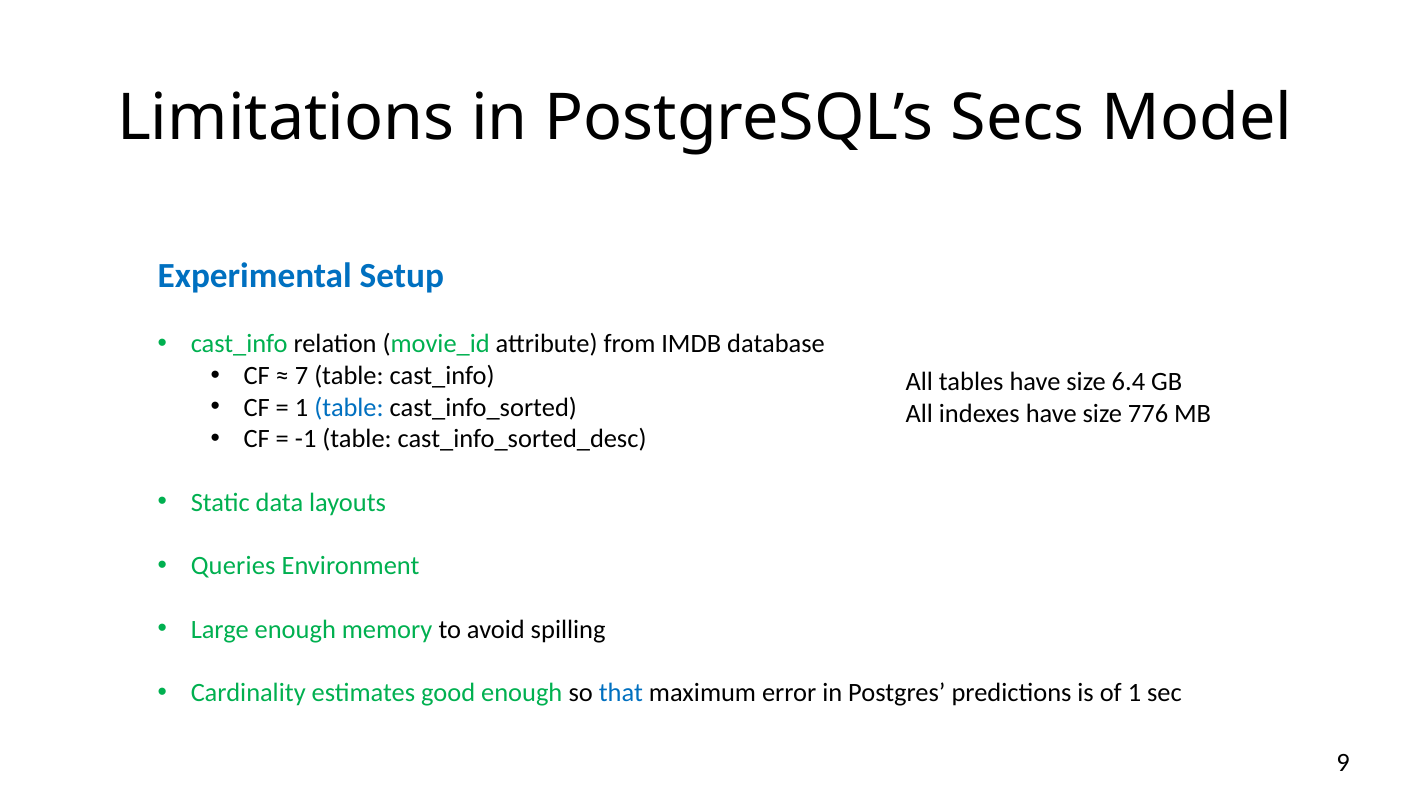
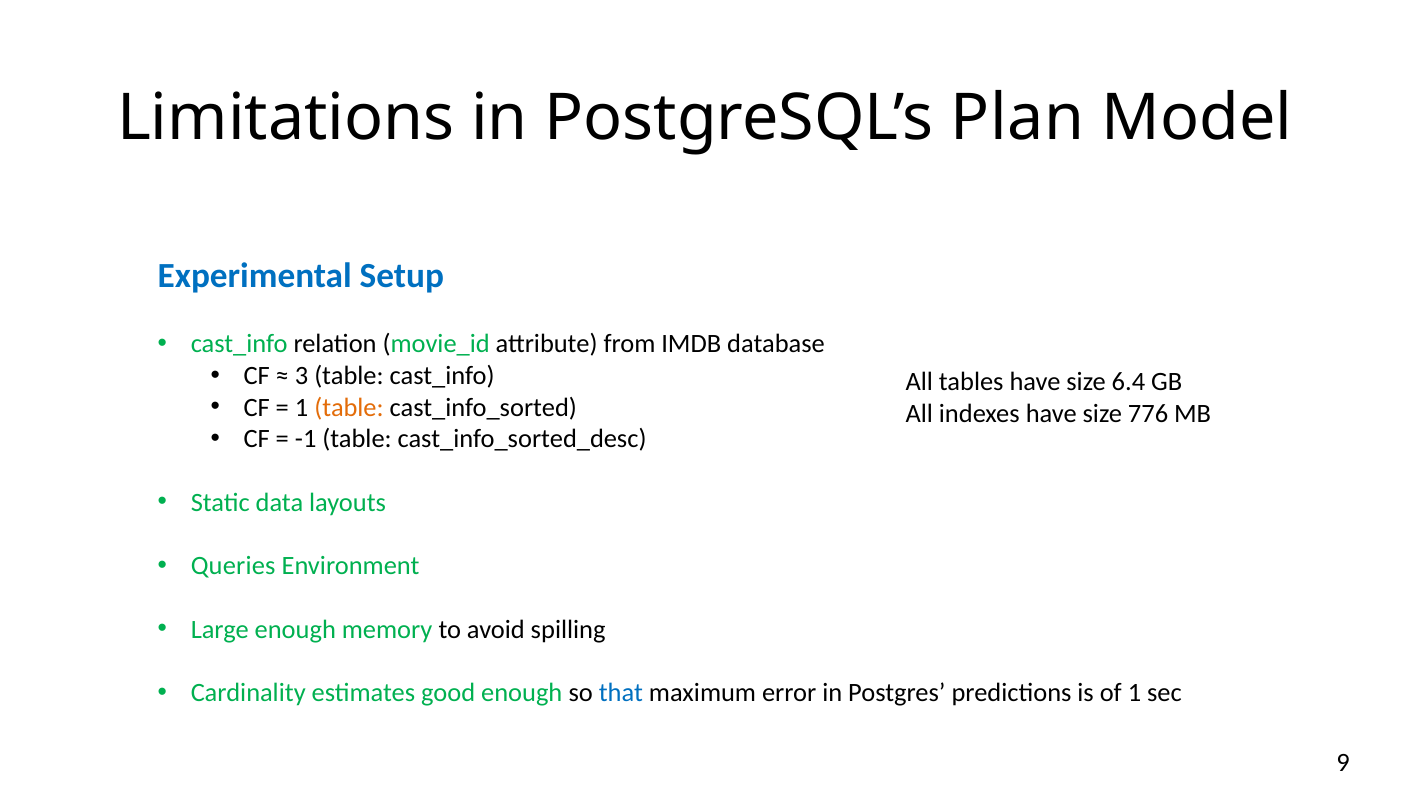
Secs: Secs -> Plan
7: 7 -> 3
table at (349, 408) colour: blue -> orange
